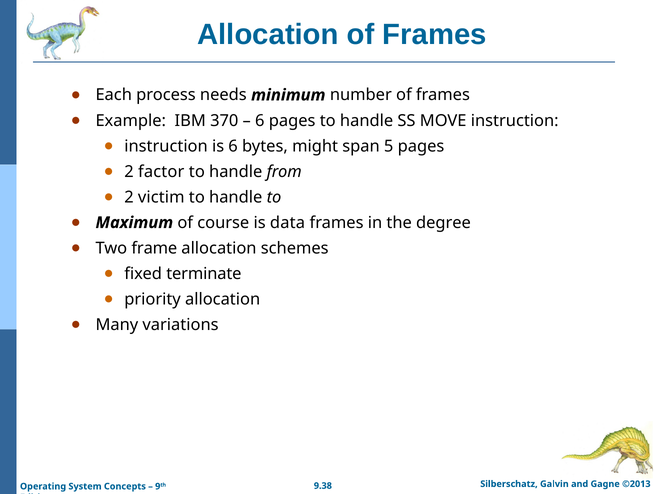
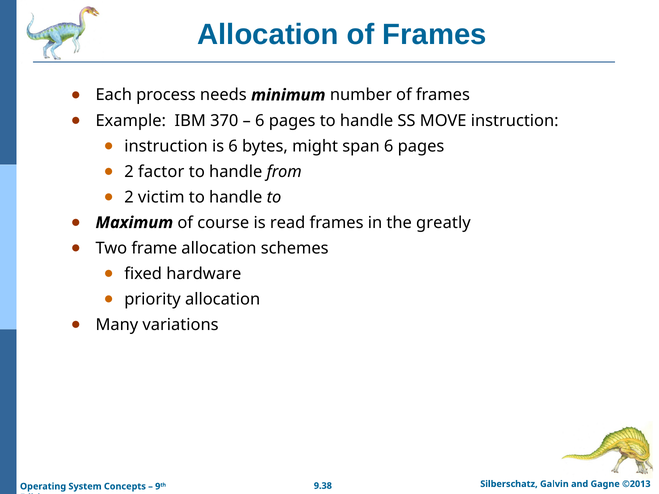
span 5: 5 -> 6
data: data -> read
degree: degree -> greatly
terminate: terminate -> hardware
